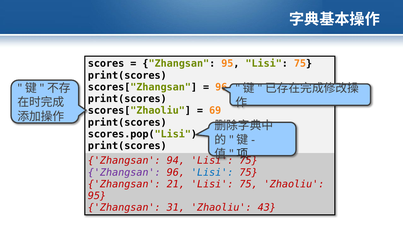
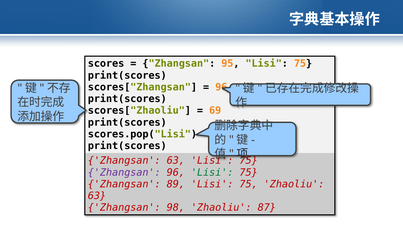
Zhangsan 94: 94 -> 63
Lisi at (212, 172) colour: blue -> green
21: 21 -> 89
95 at (97, 196): 95 -> 63
31: 31 -> 98
43: 43 -> 87
